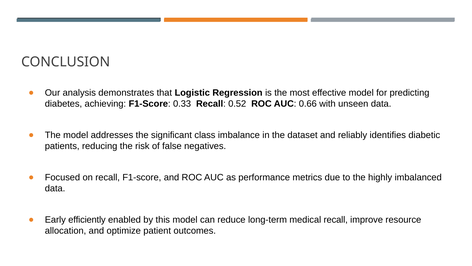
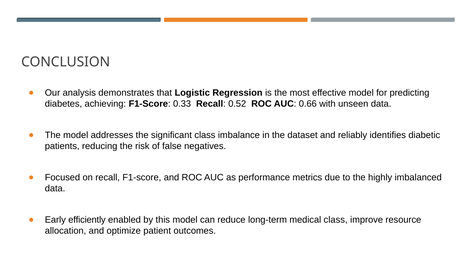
medical recall: recall -> class
